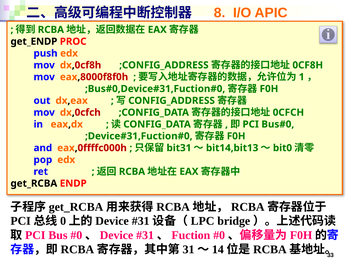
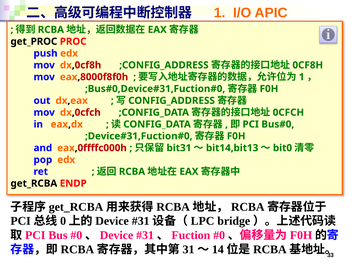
8 at (220, 13): 8 -> 1
get_ENDP: get_ENDP -> get_PROC
